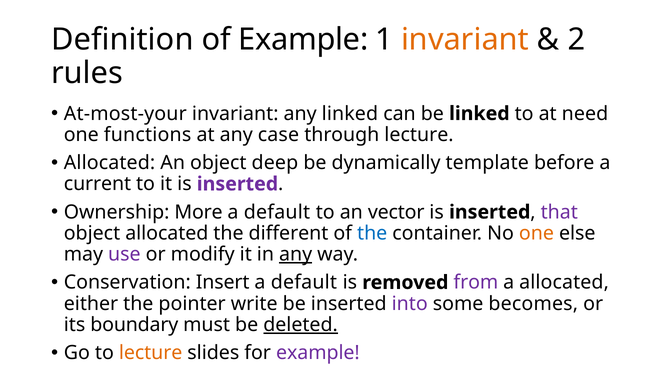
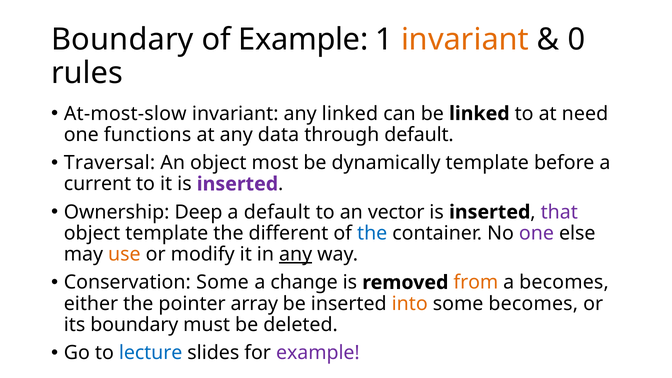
Definition at (122, 40): Definition -> Boundary
2: 2 -> 0
At-most-your: At-most-your -> At-most-slow
case: case -> data
through lecture: lecture -> default
Allocated at (110, 163): Allocated -> Traversal
deep: deep -> most
More: More -> Deep
object allocated: allocated -> template
one at (536, 233) colour: orange -> purple
use colour: purple -> orange
Conservation Insert: Insert -> Some
default at (304, 283): default -> change
from colour: purple -> orange
a allocated: allocated -> becomes
write: write -> array
into colour: purple -> orange
deleted underline: present -> none
lecture at (151, 353) colour: orange -> blue
